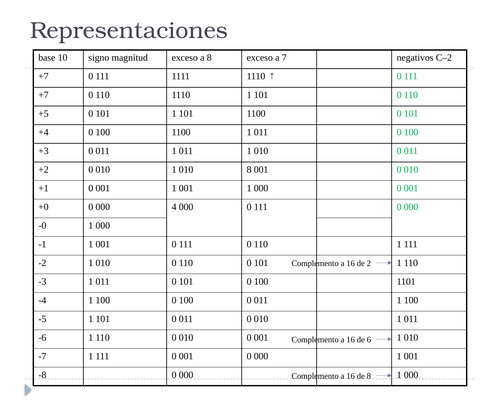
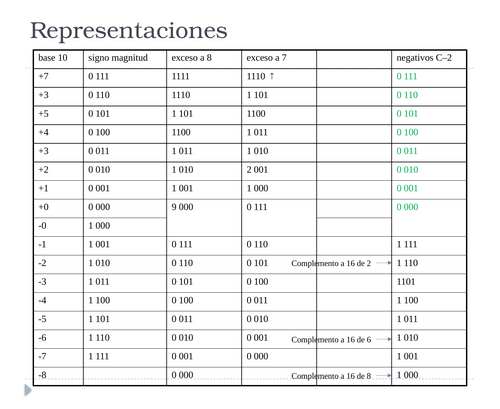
+7 at (43, 95): +7 -> +3
010 8: 8 -> 2
4: 4 -> 9
